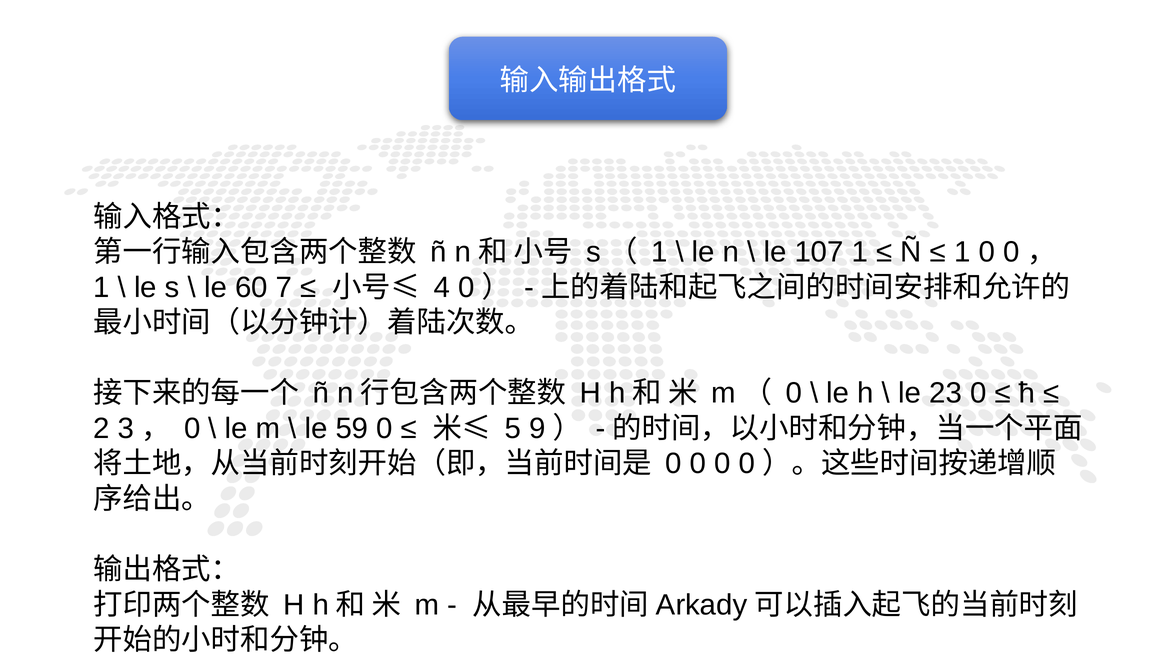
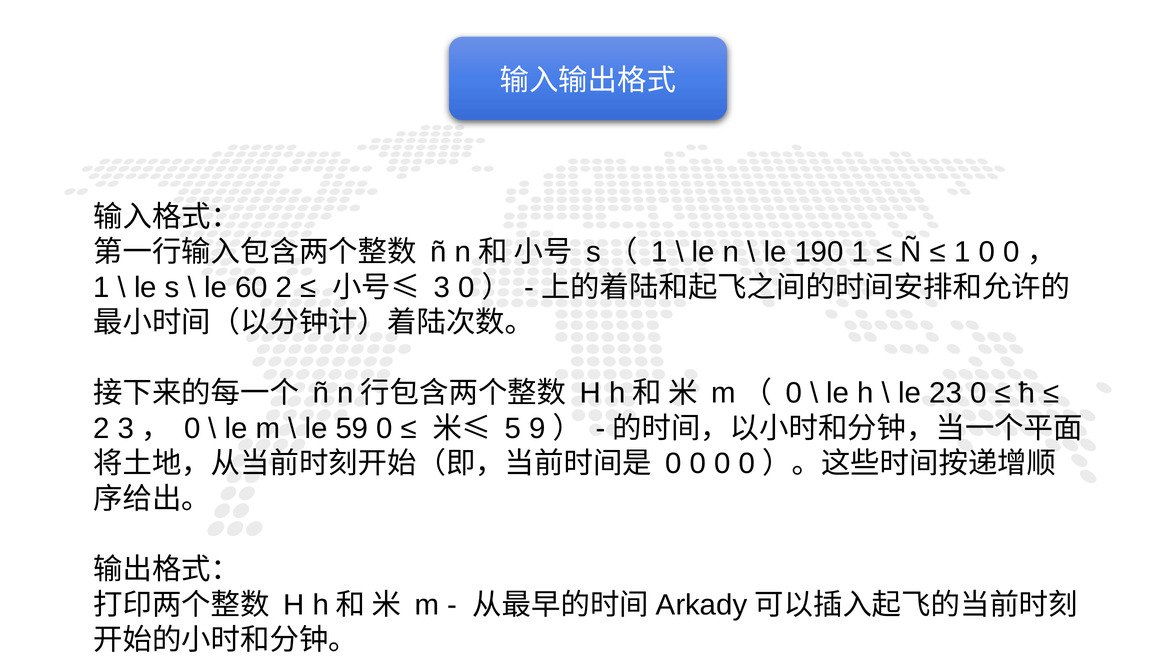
107: 107 -> 190
60 7: 7 -> 2
4: 4 -> 3
